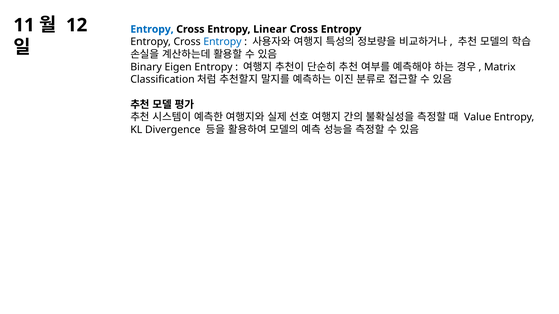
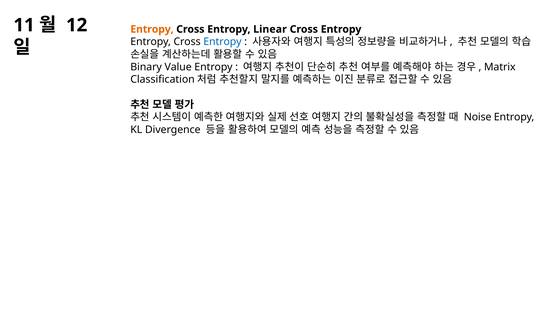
Entropy at (152, 29) colour: blue -> orange
Eigen: Eigen -> Value
Value: Value -> Noise
